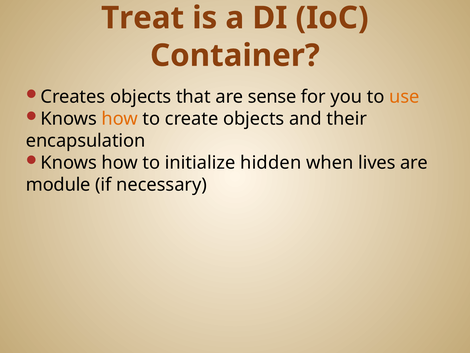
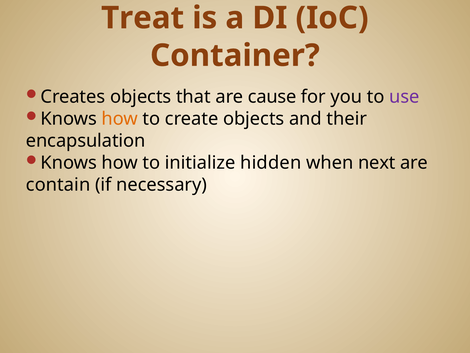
sense: sense -> cause
use colour: orange -> purple
lives: lives -> next
module: module -> contain
